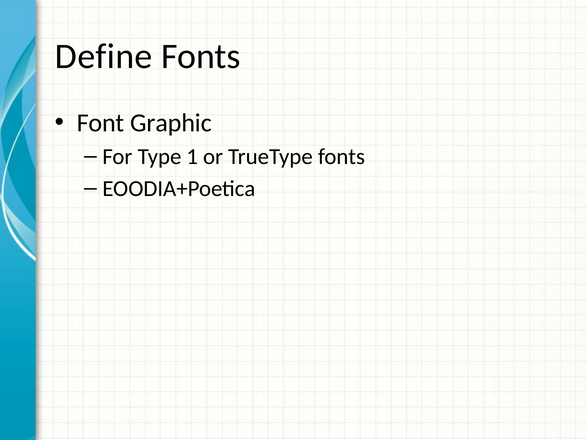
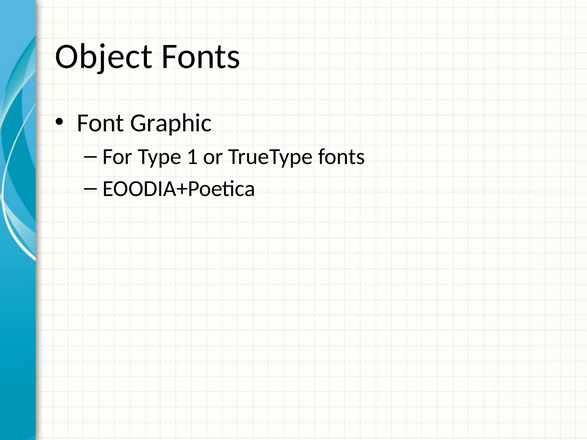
Define: Define -> Object
